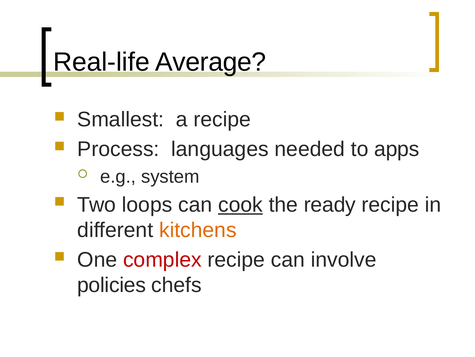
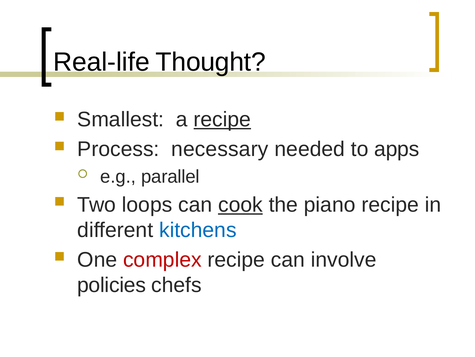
Average: Average -> Thought
recipe at (222, 119) underline: none -> present
languages: languages -> necessary
system: system -> parallel
ready: ready -> piano
kitchens colour: orange -> blue
